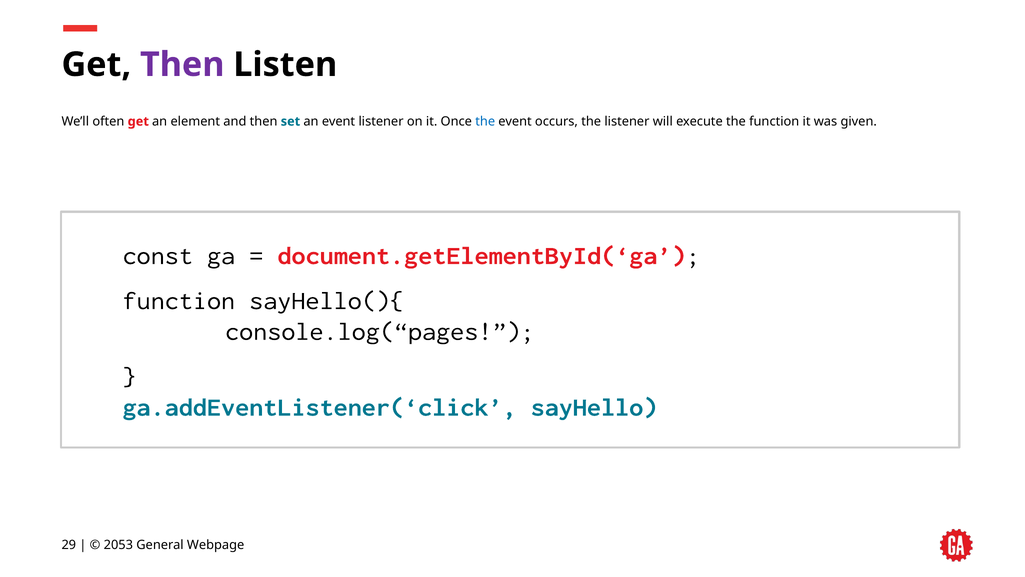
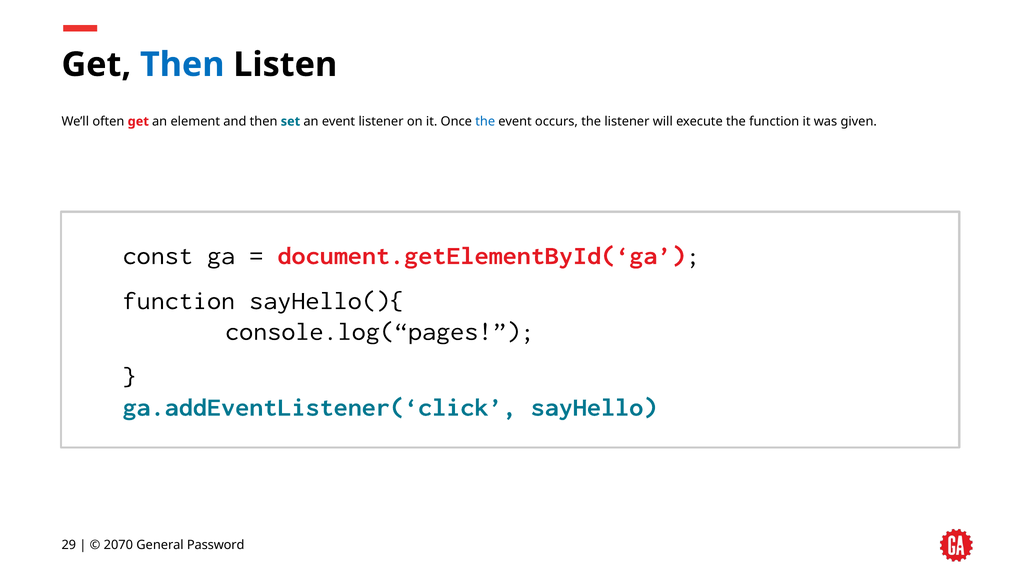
Then at (182, 65) colour: purple -> blue
2053: 2053 -> 2070
Webpage: Webpage -> Password
